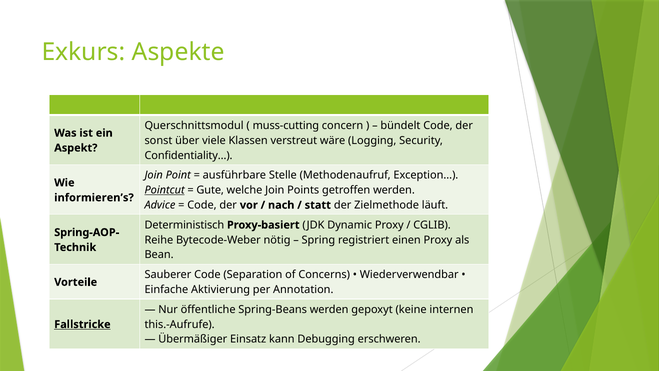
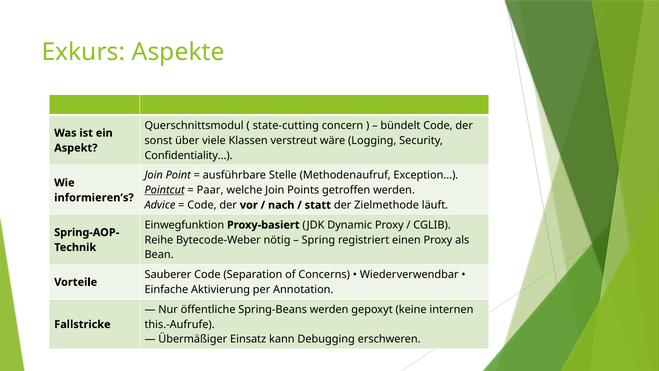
muss-cutting: muss-cutting -> state-cutting
Gute: Gute -> Paar
Deterministisch: Deterministisch -> Einwegfunktion
Fallstricke underline: present -> none
